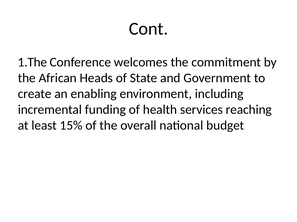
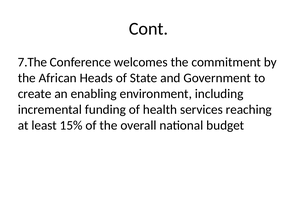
1.The: 1.The -> 7.The
